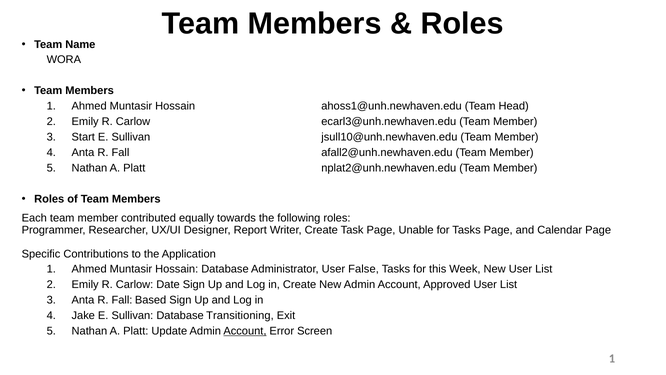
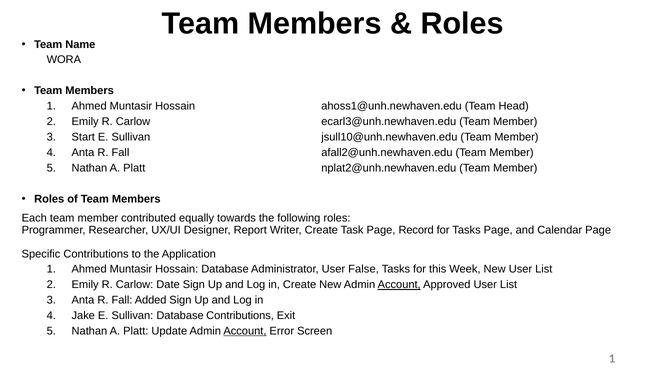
Unable: Unable -> Record
Account at (399, 284) underline: none -> present
Based: Based -> Added
Database Transitioning: Transitioning -> Contributions
